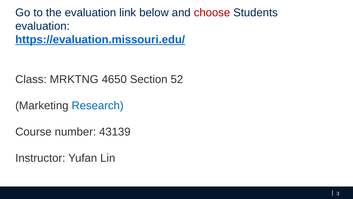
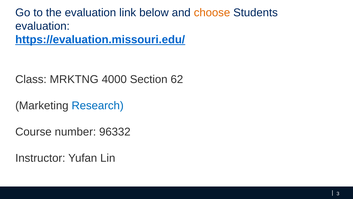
choose colour: red -> orange
4650: 4650 -> 4000
52: 52 -> 62
43139: 43139 -> 96332
